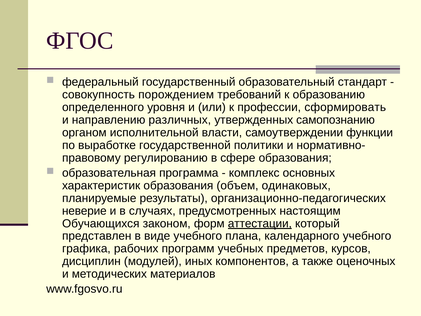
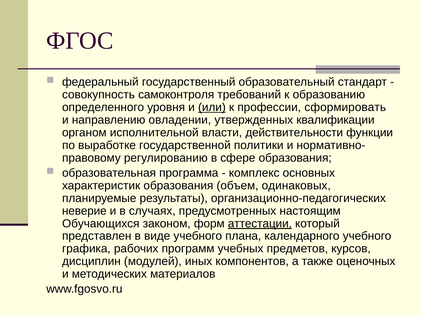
порождением: порождением -> самоконтроля
или underline: none -> present
различных: различных -> овладении
самопознанию: самопознанию -> квалификации
самоутверждении: самоутверждении -> действительности
